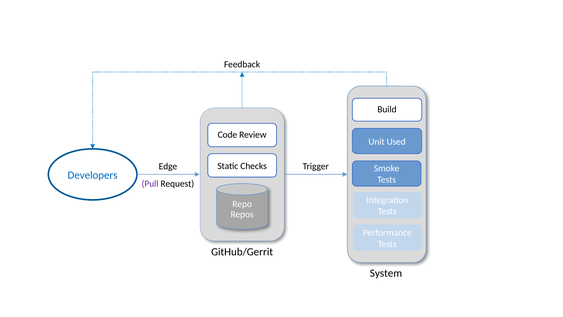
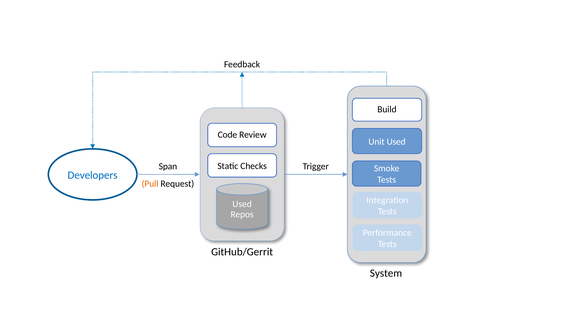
Edge: Edge -> Span
Pull colour: purple -> orange
Repo at (242, 204): Repo -> Used
